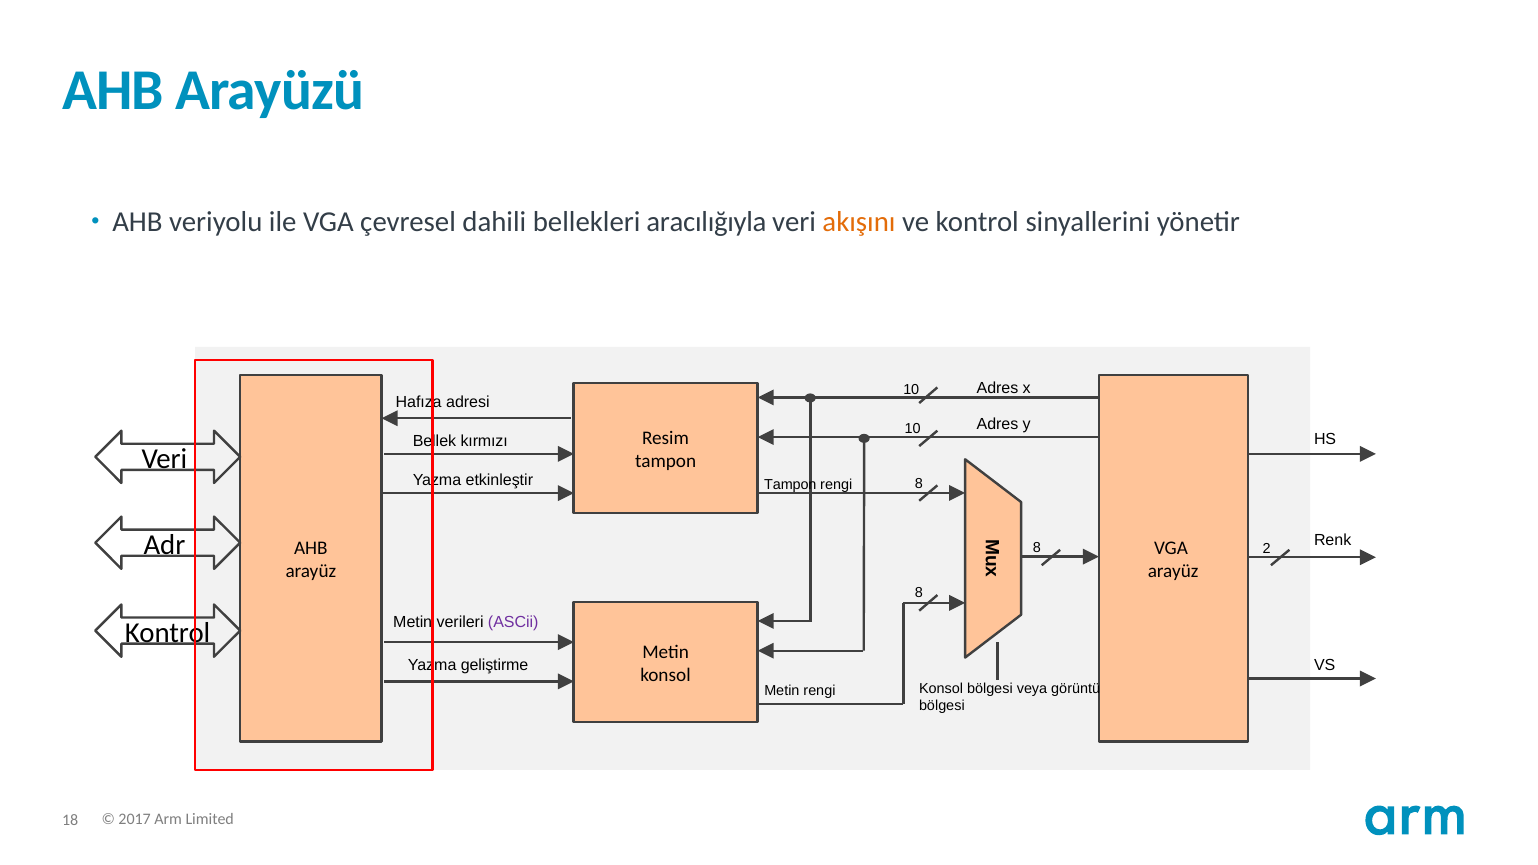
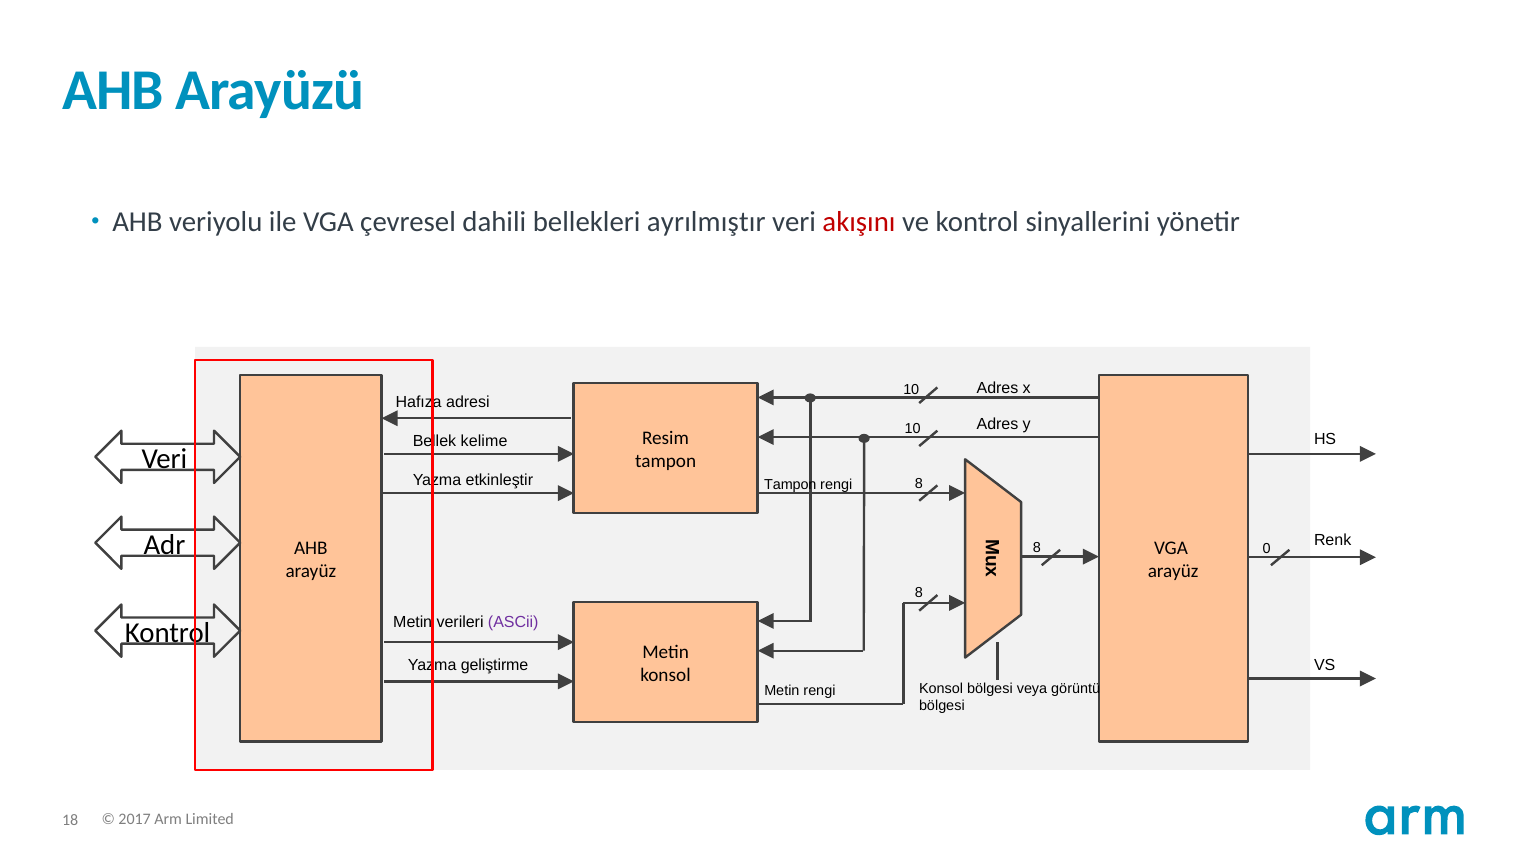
aracılığıyla: aracılığıyla -> ayrılmıştır
akışını colour: orange -> red
kırmızı: kırmızı -> kelime
2: 2 -> 0
